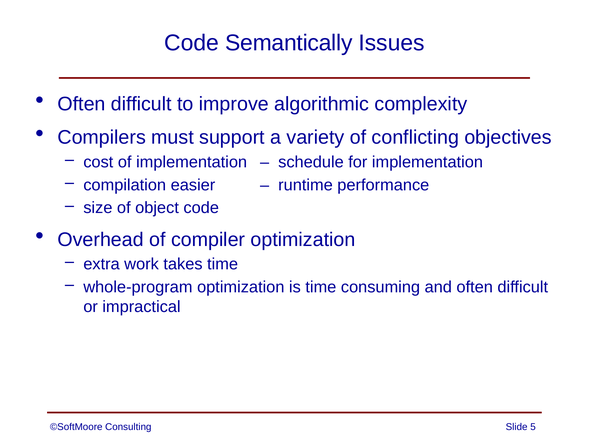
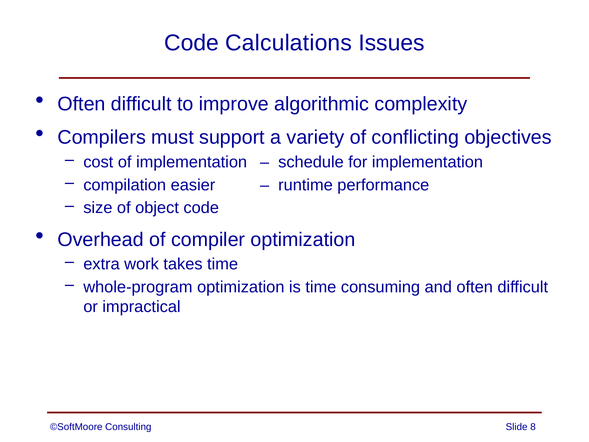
Semantically: Semantically -> Calculations
5: 5 -> 8
